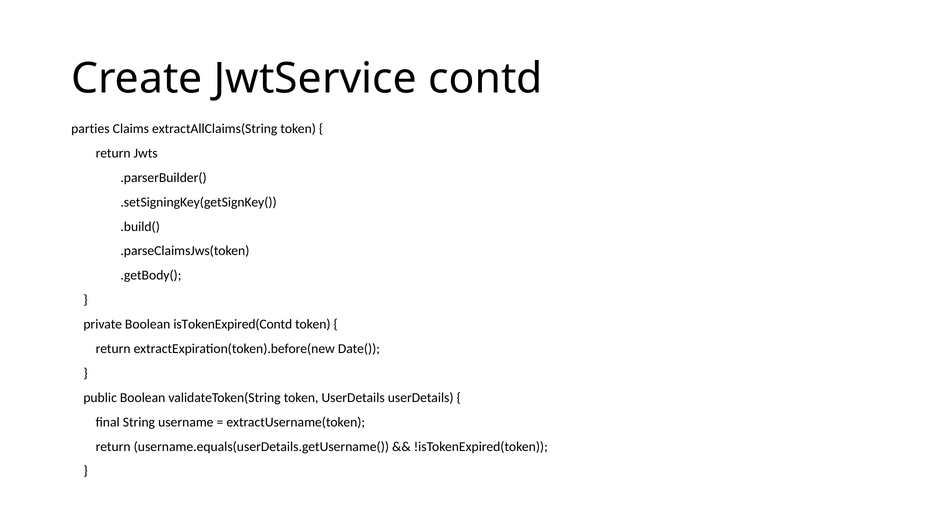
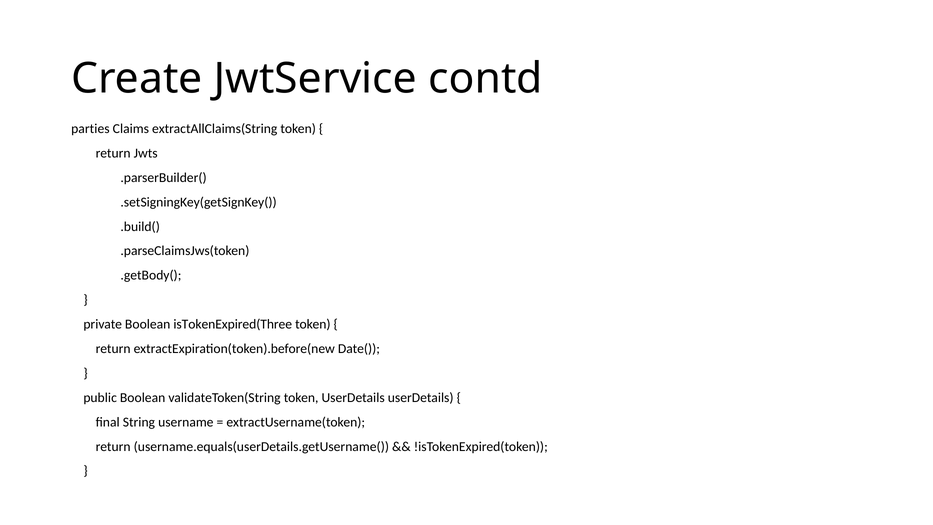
isTokenExpired(Contd: isTokenExpired(Contd -> isTokenExpired(Three
